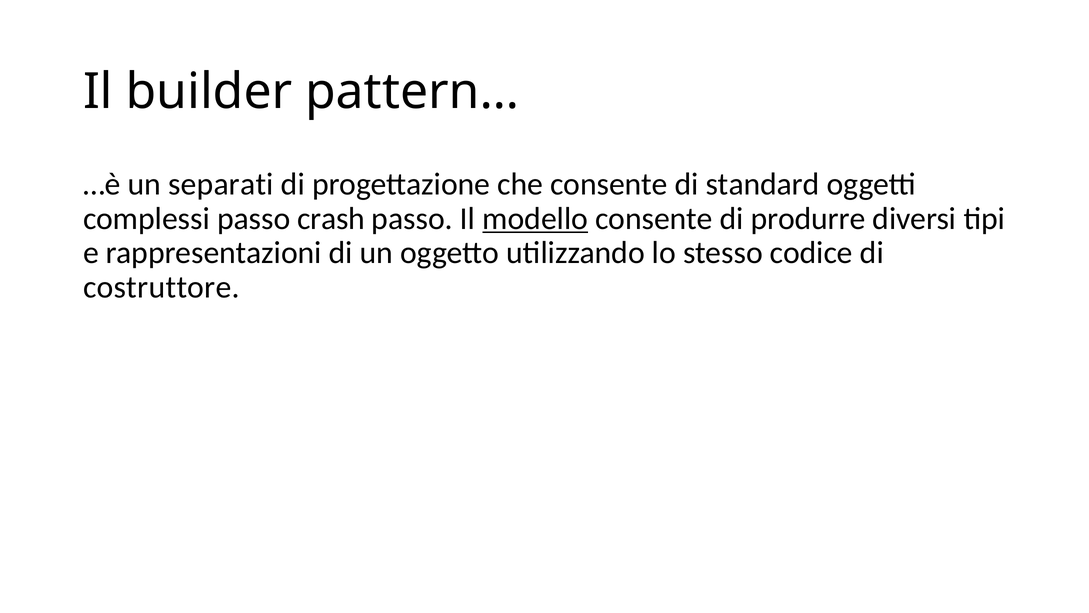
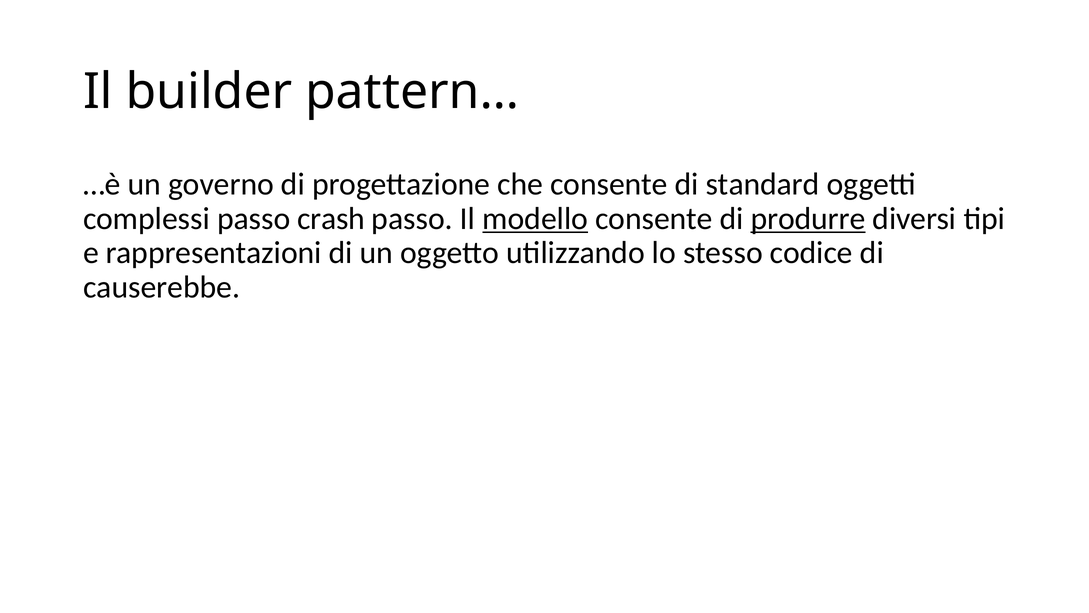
separati: separati -> governo
produrre underline: none -> present
costruttore: costruttore -> causerebbe
